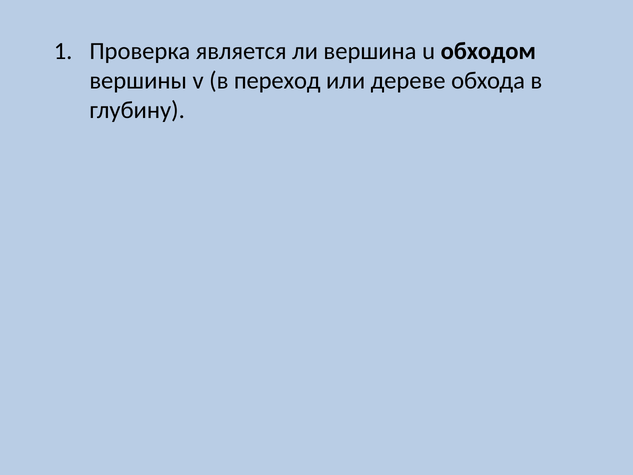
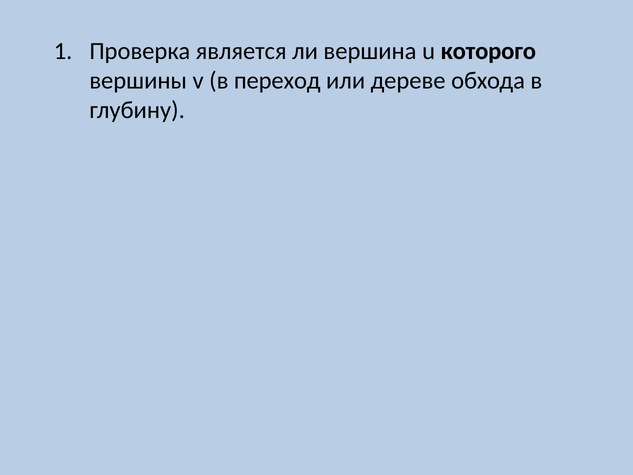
обходом: обходом -> которого
